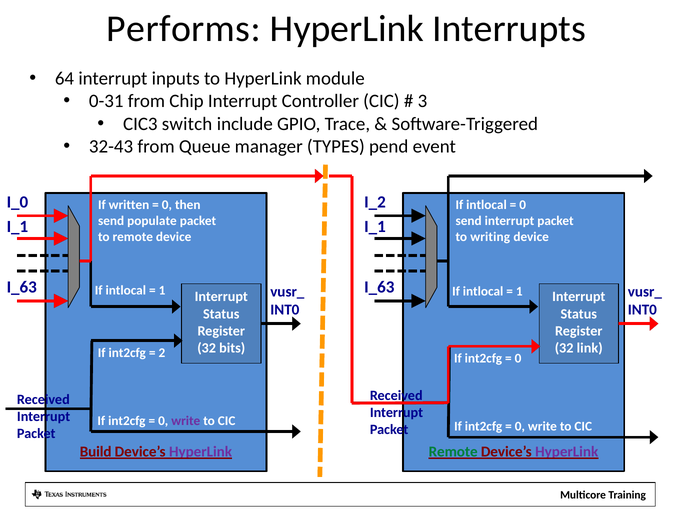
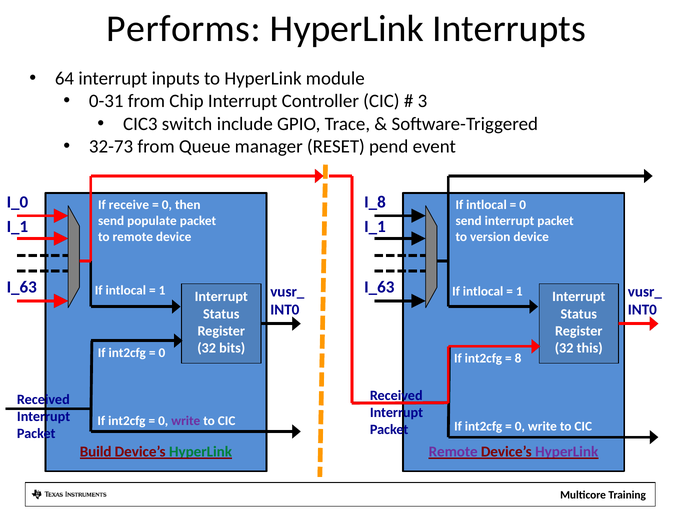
32-43: 32-43 -> 32-73
TYPES: TYPES -> RESET
I_2: I_2 -> I_8
written: written -> receive
writing: writing -> version
link: link -> this
2 at (162, 353): 2 -> 0
0 at (518, 358): 0 -> 8
HyperLink at (201, 452) colour: purple -> green
Remote at (453, 452) colour: green -> purple
